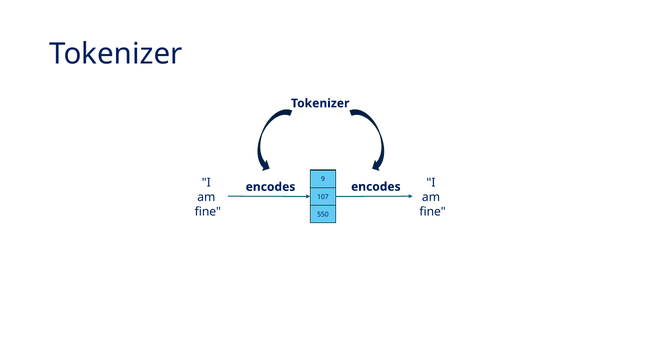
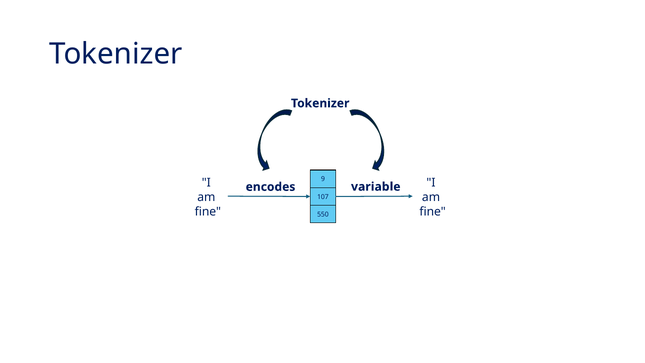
encodes encodes: encodes -> variable
